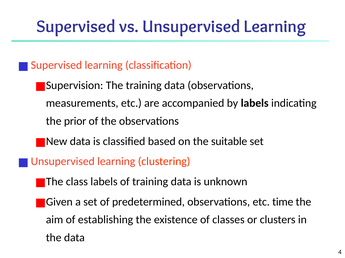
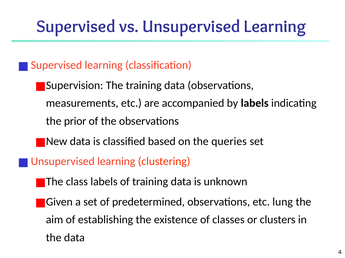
suitable: suitable -> queries
time: time -> lung
